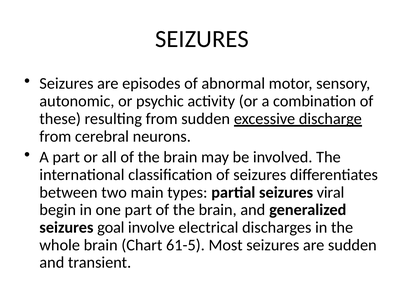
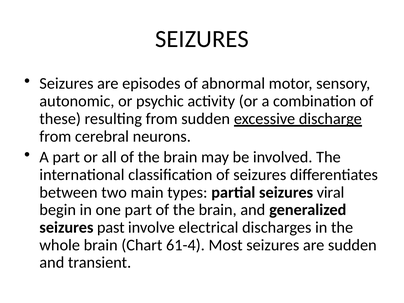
goal: goal -> past
61-5: 61-5 -> 61-4
